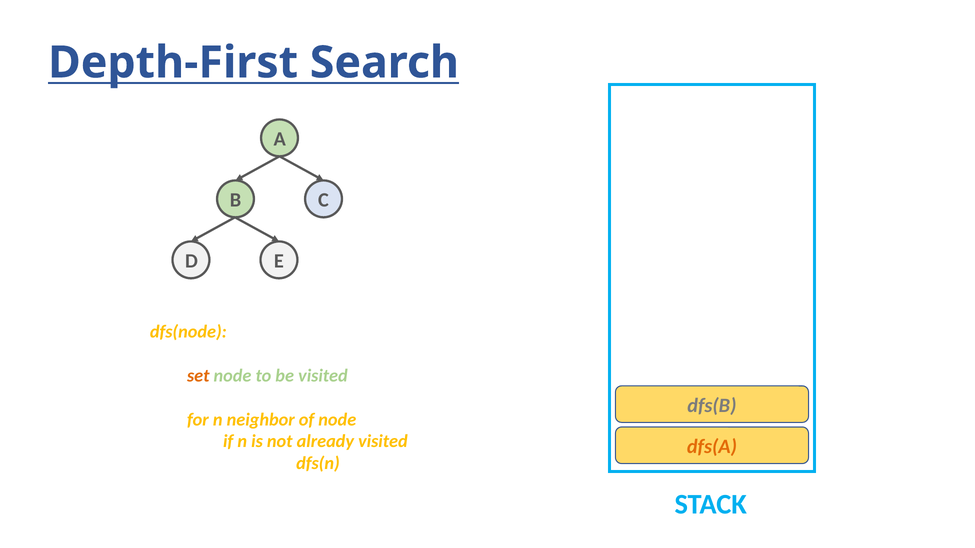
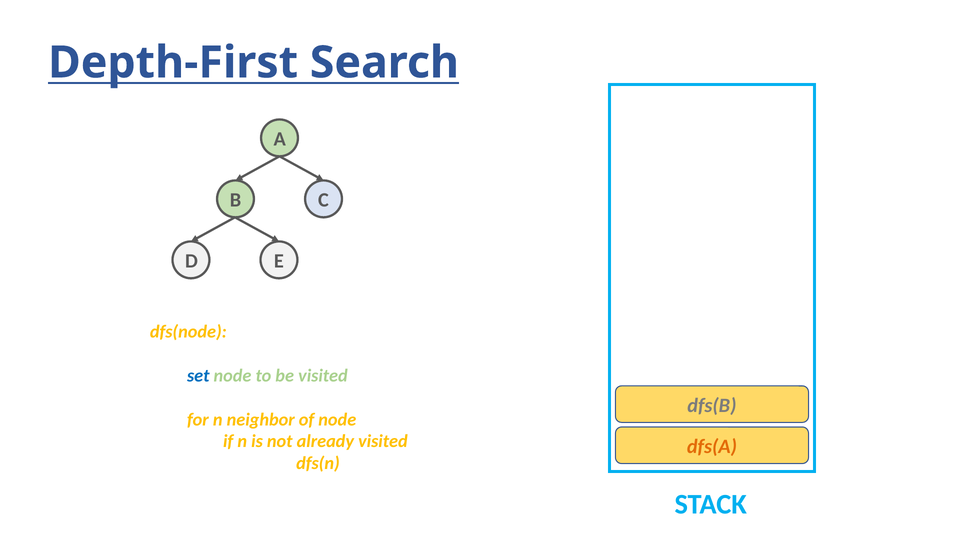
set colour: orange -> blue
